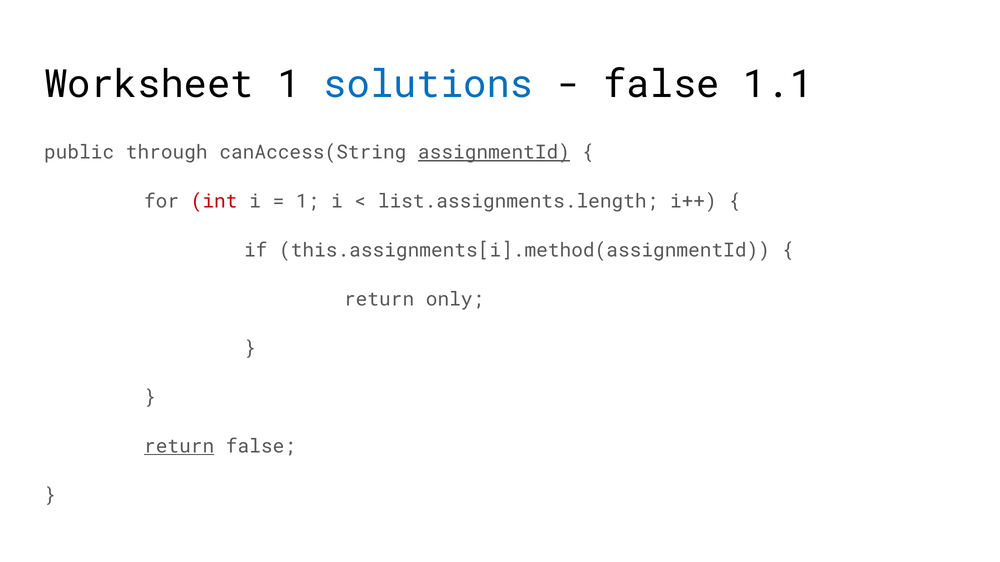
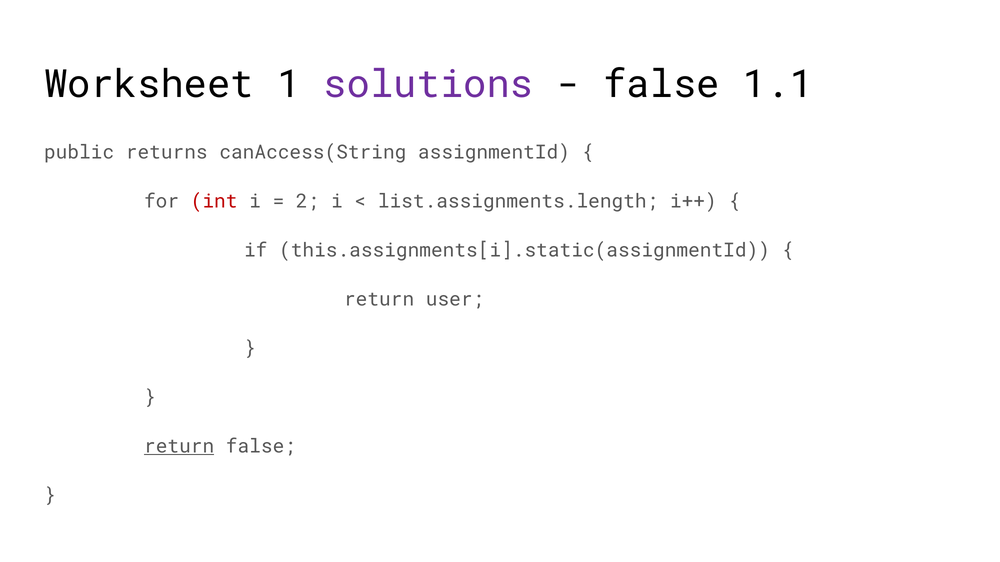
solutions colour: blue -> purple
through: through -> returns
assignmentId underline: present -> none
1 at (308, 202): 1 -> 2
this.assignments[i].method(assignmentId: this.assignments[i].method(assignmentId -> this.assignments[i].static(assignmentId
only: only -> user
